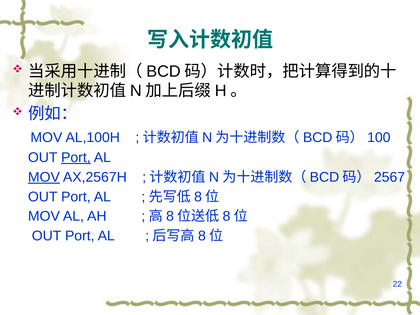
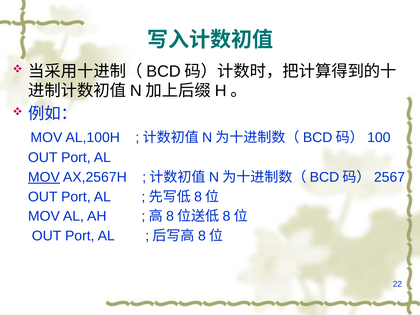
Port at (76, 158) underline: present -> none
